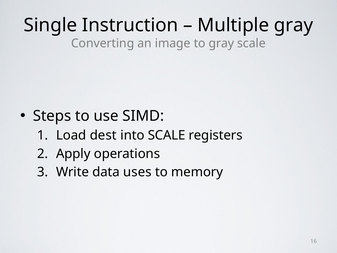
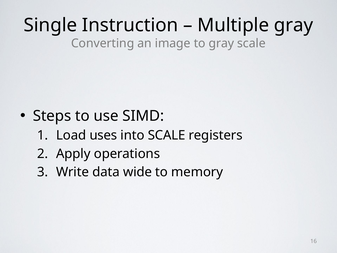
dest: dest -> uses
uses: uses -> wide
